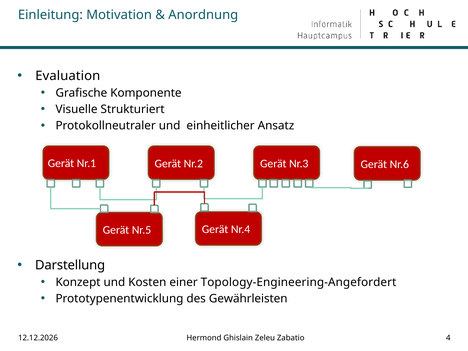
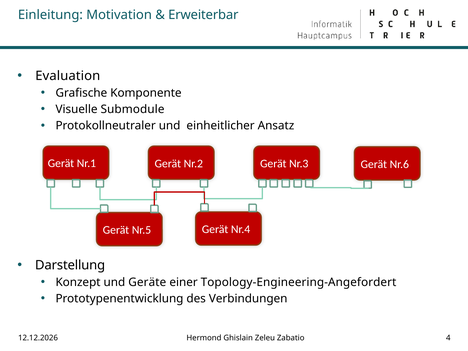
Anordnung: Anordnung -> Erweiterbar
Strukturiert: Strukturiert -> Submodule
Kosten: Kosten -> Geräte
Gewährleisten: Gewährleisten -> Verbindungen
